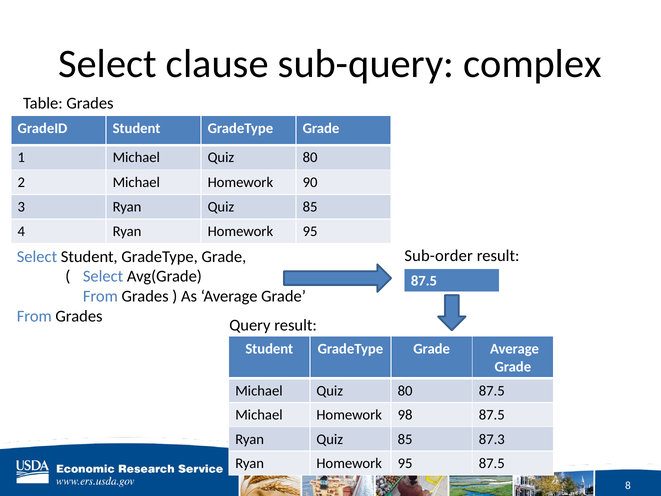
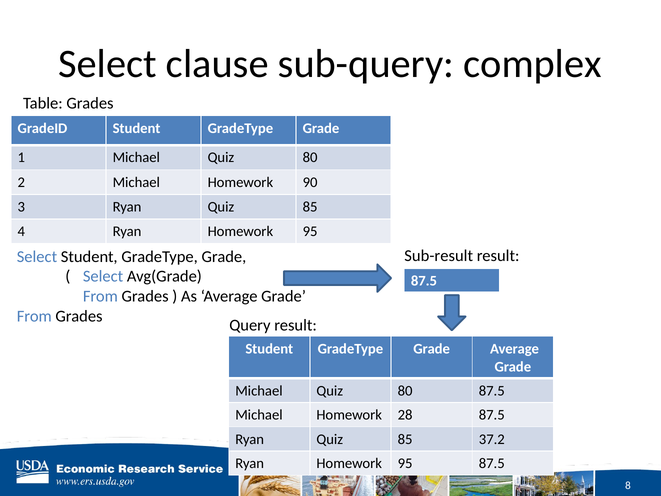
Sub-order: Sub-order -> Sub-result
98: 98 -> 28
87.3: 87.3 -> 37.2
